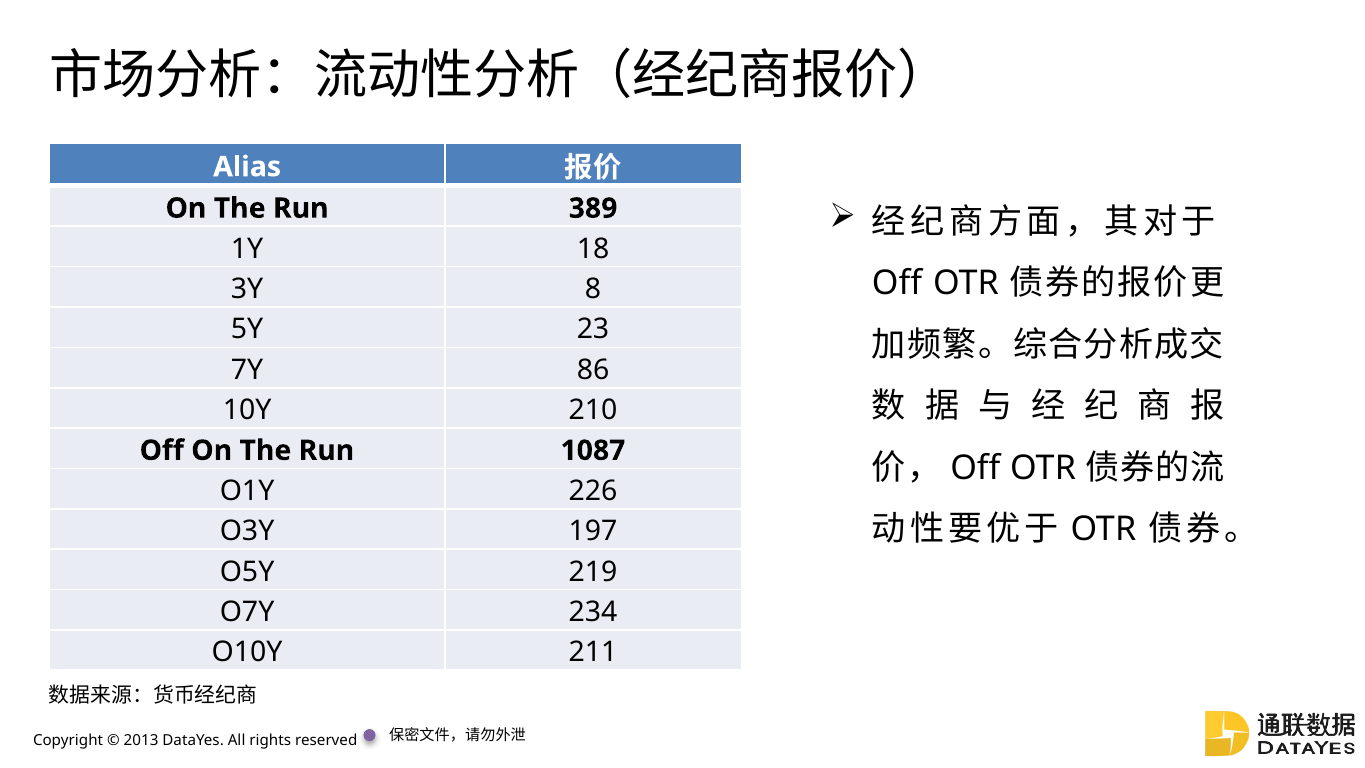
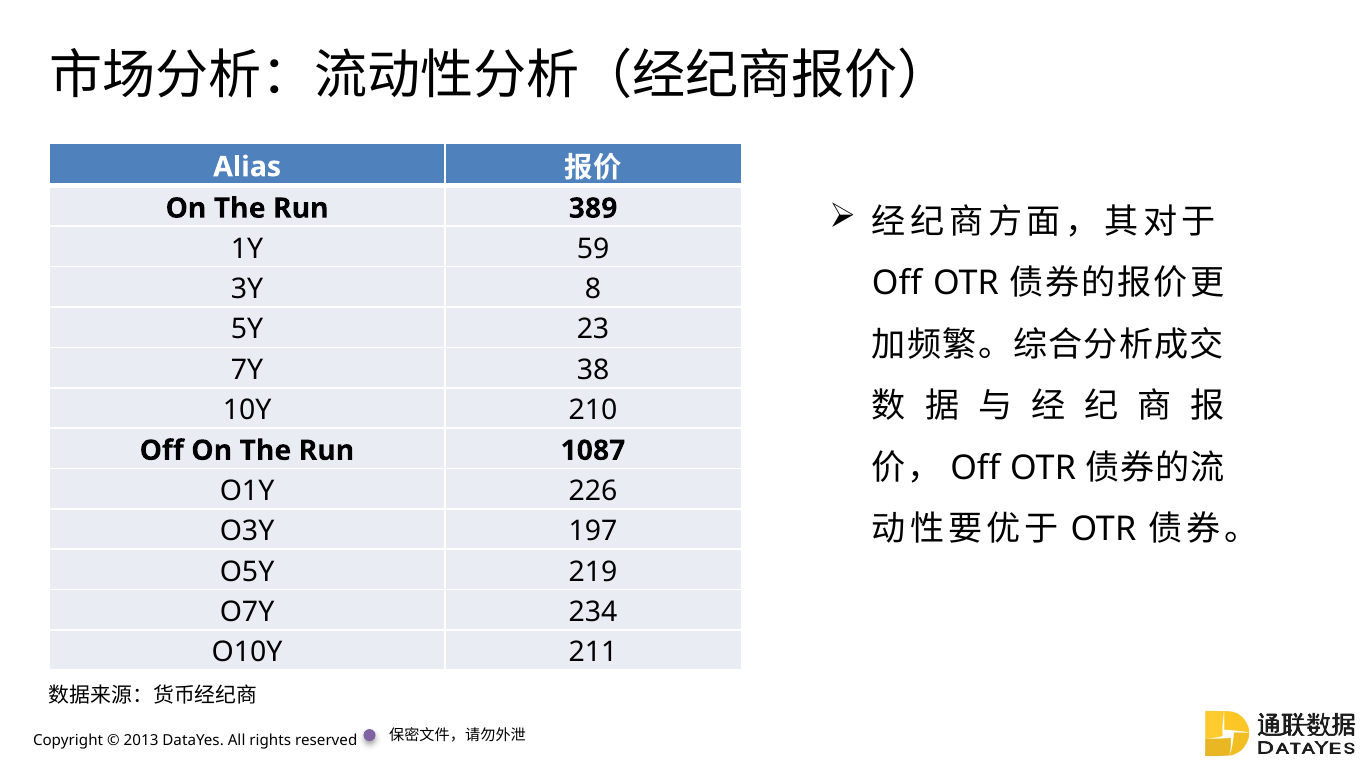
18: 18 -> 59
86: 86 -> 38
